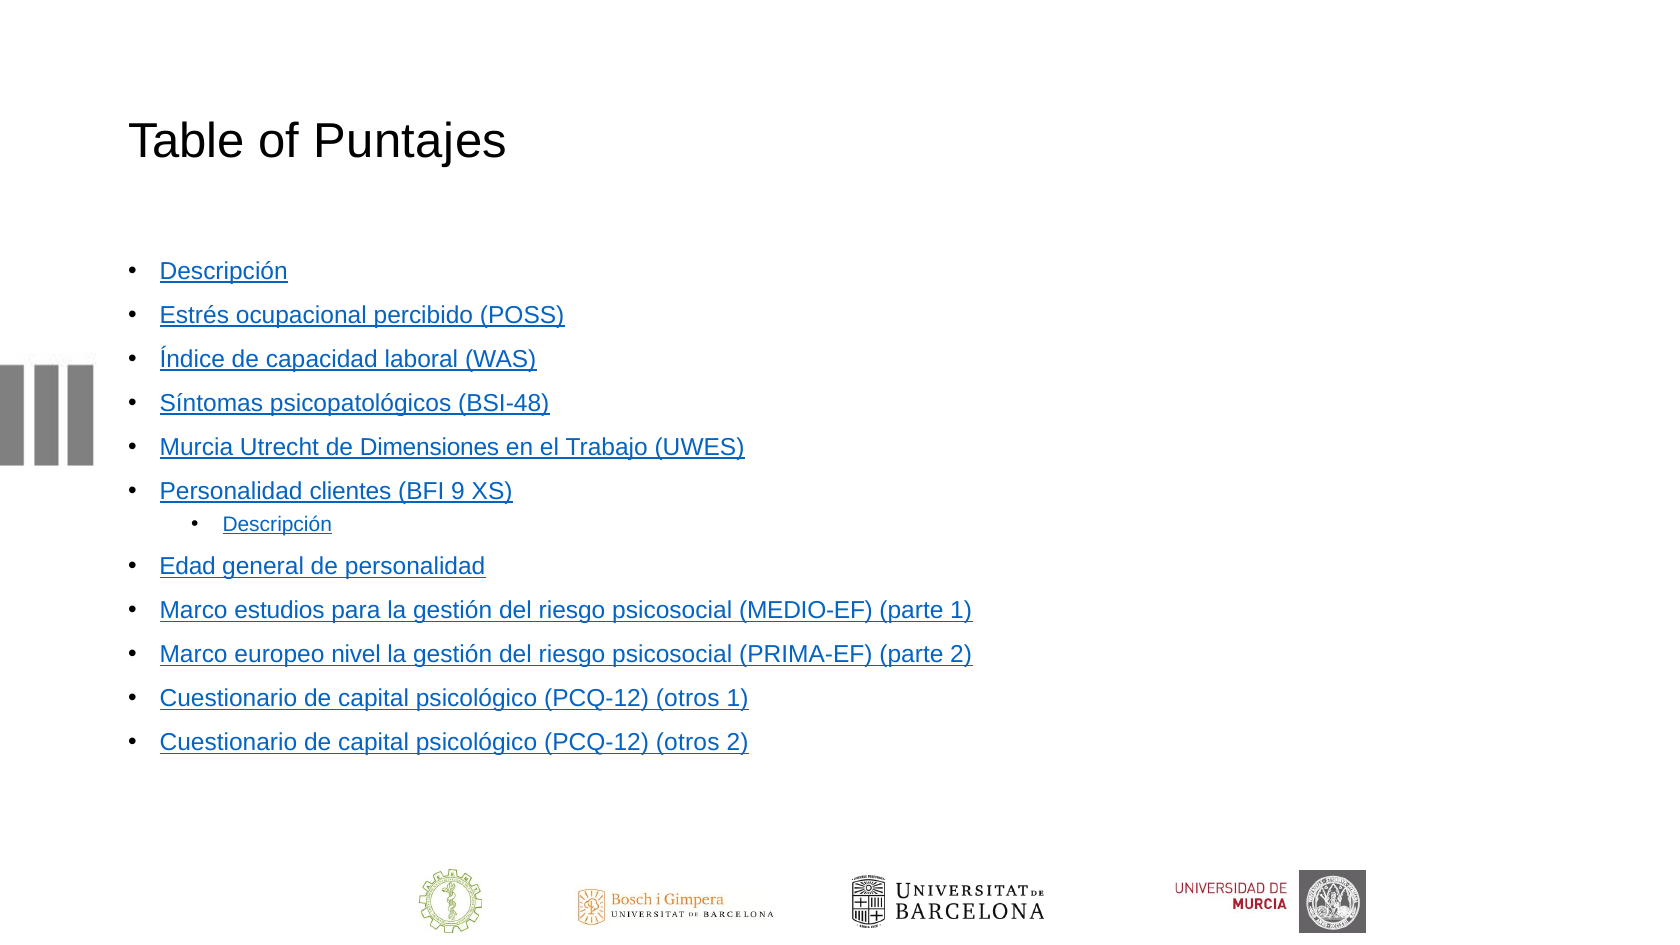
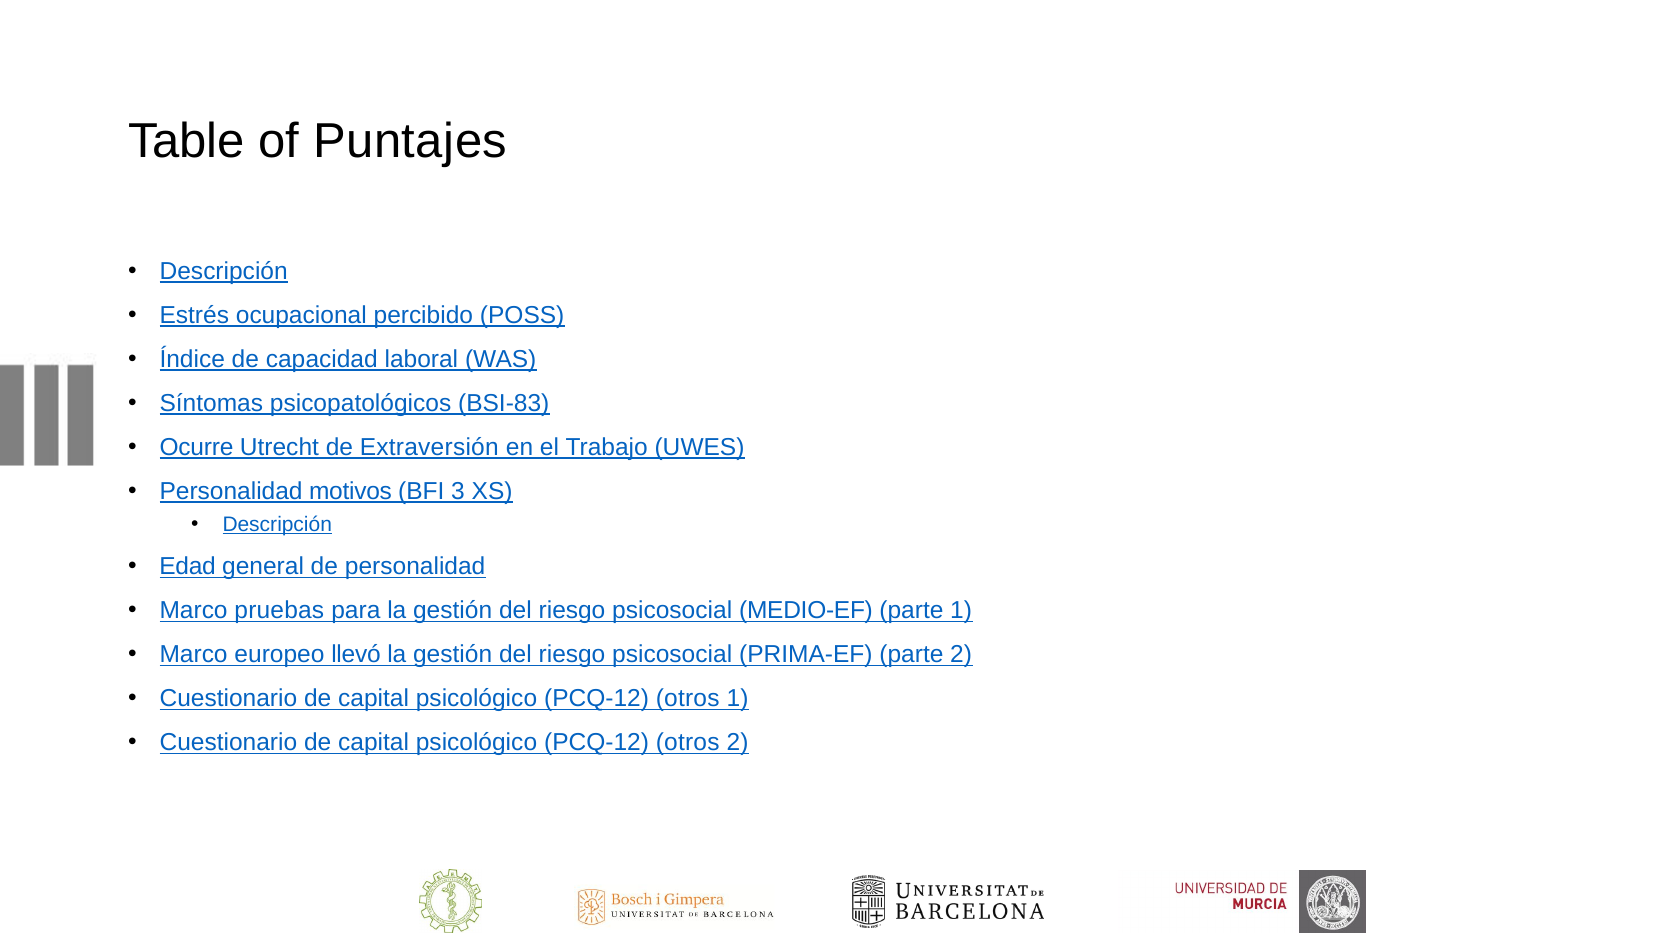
BSI-48: BSI-48 -> BSI-83
Murcia: Murcia -> Ocurre
Dimensiones: Dimensiones -> Extraversión
clientes: clientes -> motivos
9: 9 -> 3
estudios: estudios -> pruebas
nivel: nivel -> llevó
